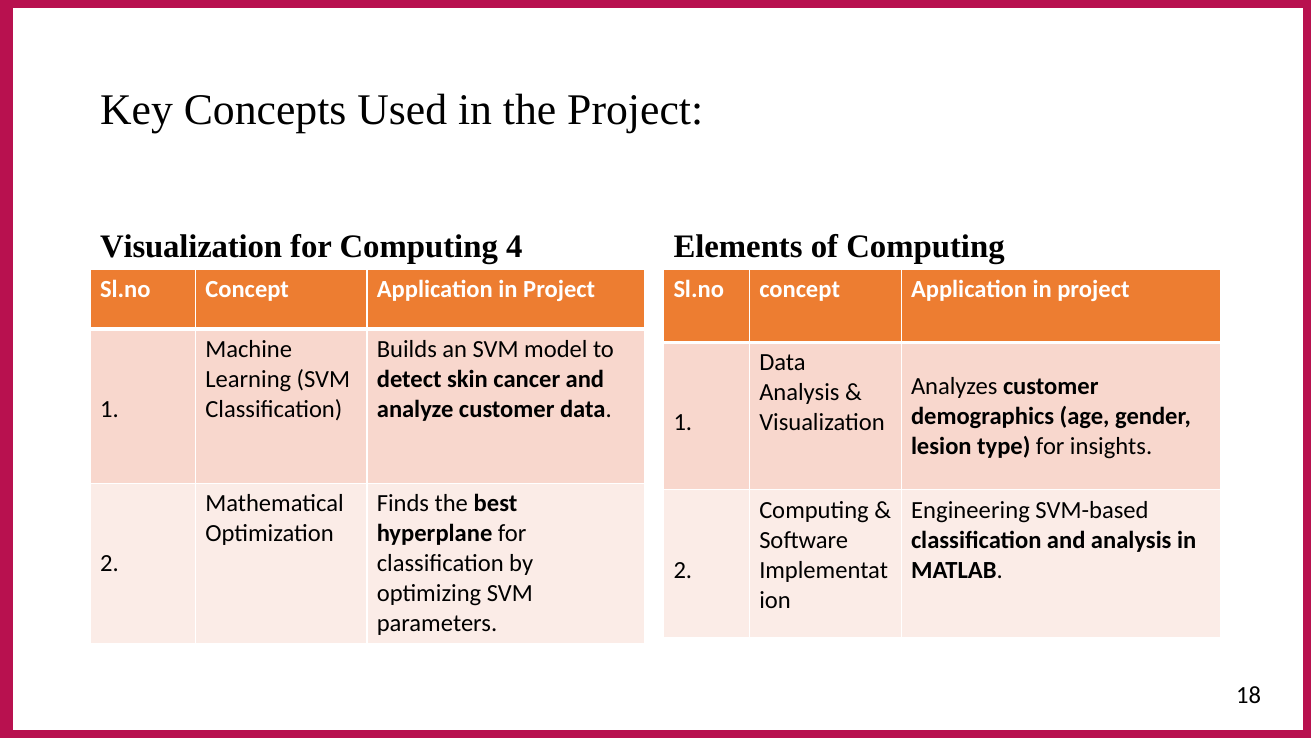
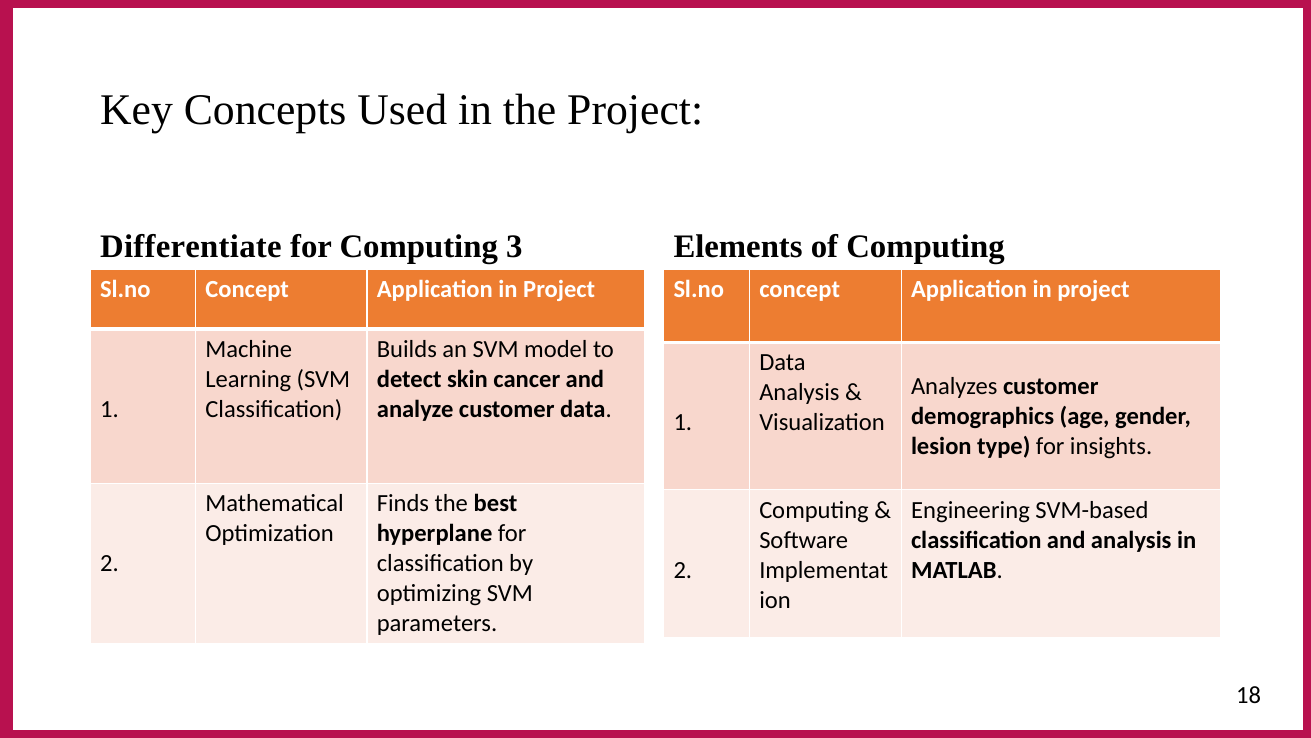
Visualization at (191, 247): Visualization -> Differentiate
4: 4 -> 3
